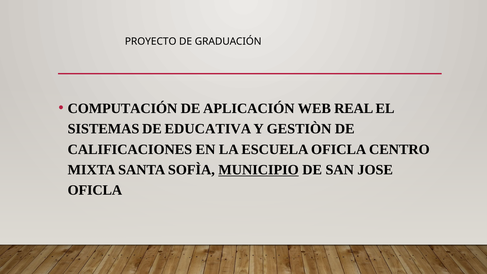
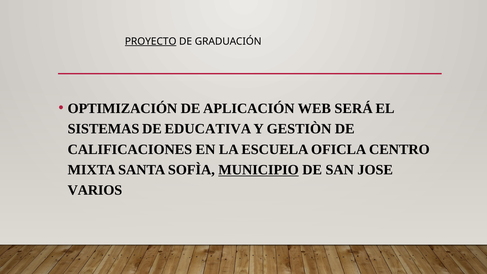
PROYECTO underline: none -> present
COMPUTACIÓN: COMPUTACIÓN -> OPTIMIZACIÓN
REAL: REAL -> SERÁ
OFICLA at (95, 190): OFICLA -> VARIOS
